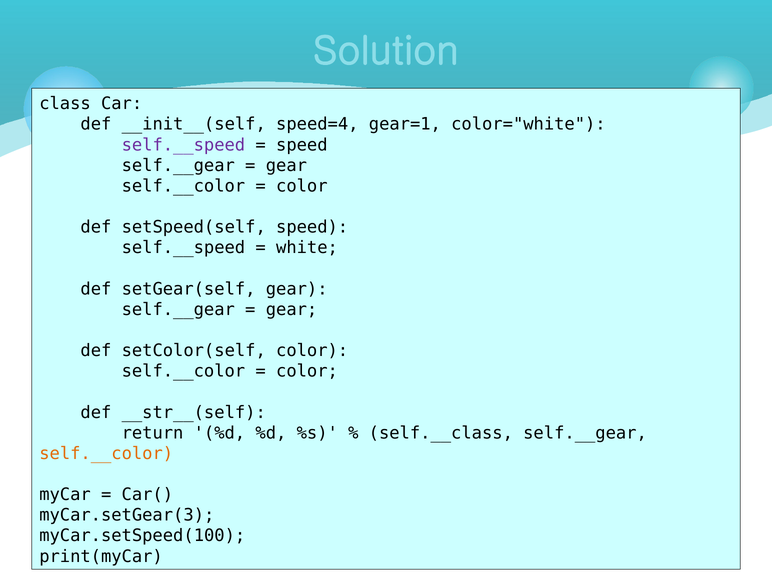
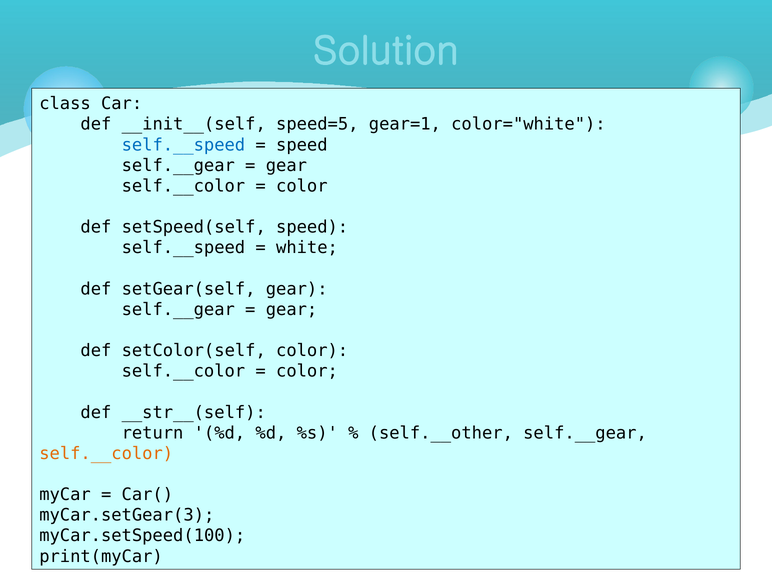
speed=4: speed=4 -> speed=5
self.__speed at (183, 145) colour: purple -> blue
self.__class: self.__class -> self.__other
